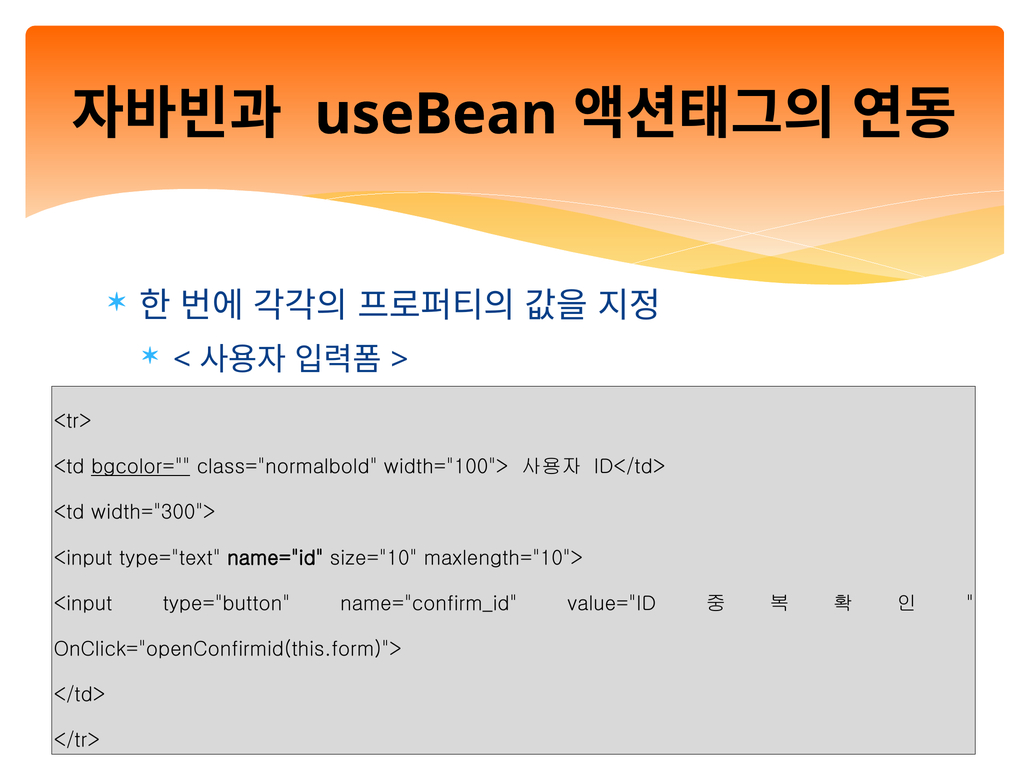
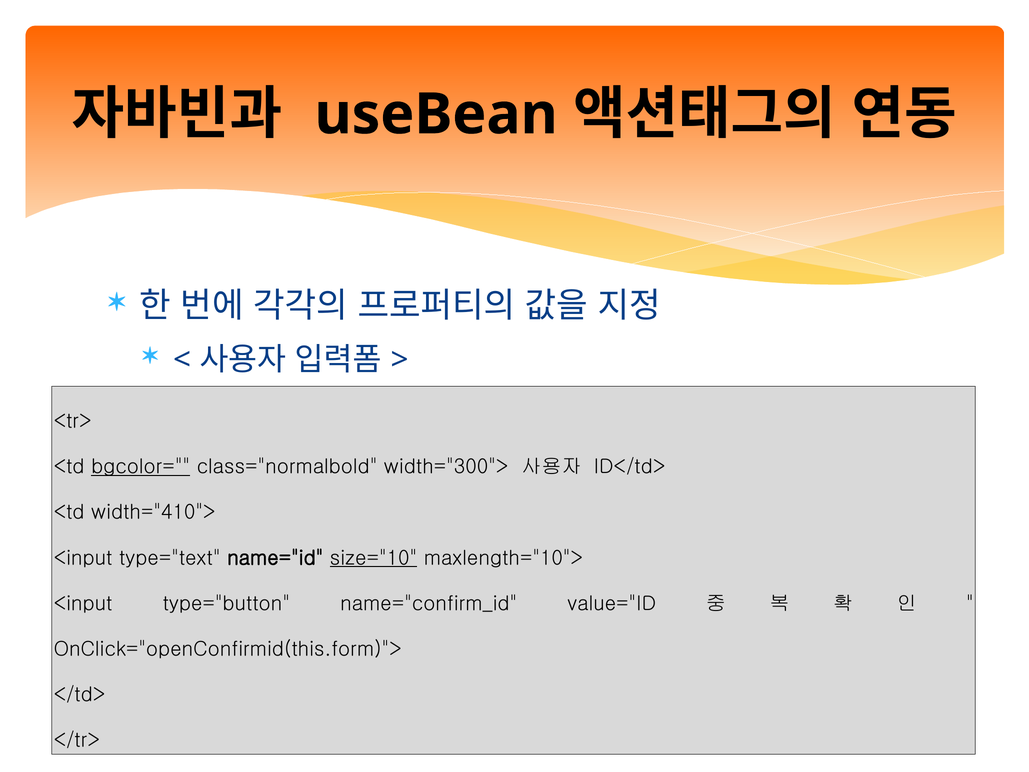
width="100">: width="100"> -> width="300">
width="300">: width="300"> -> width="410">
size="10 underline: none -> present
